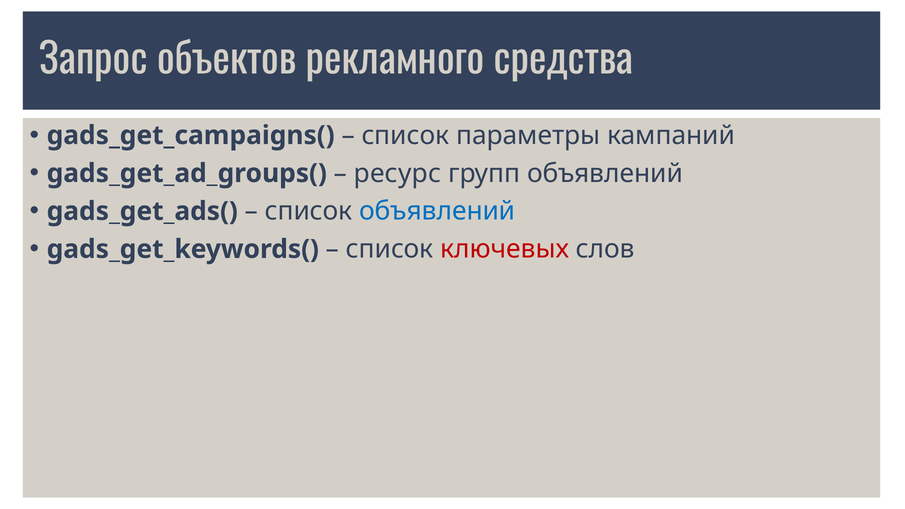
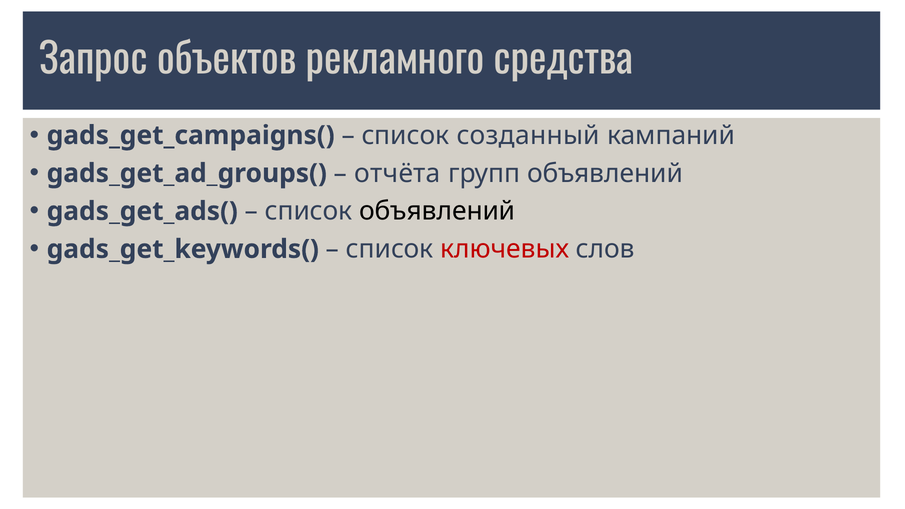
параметры: параметры -> созданный
ресурс: ресурс -> отчёта
объявлений at (437, 211) colour: blue -> black
